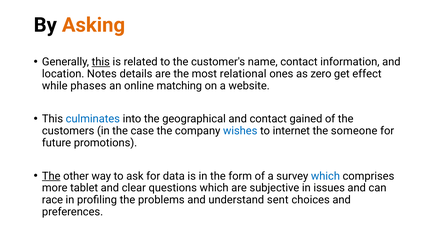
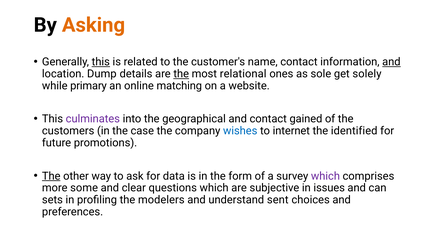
and at (391, 62) underline: none -> present
Notes: Notes -> Dump
the at (181, 74) underline: none -> present
zero: zero -> sole
effect: effect -> solely
phases: phases -> primary
culminates colour: blue -> purple
someone: someone -> identified
which at (325, 176) colour: blue -> purple
tablet: tablet -> some
race: race -> sets
problems: problems -> modelers
